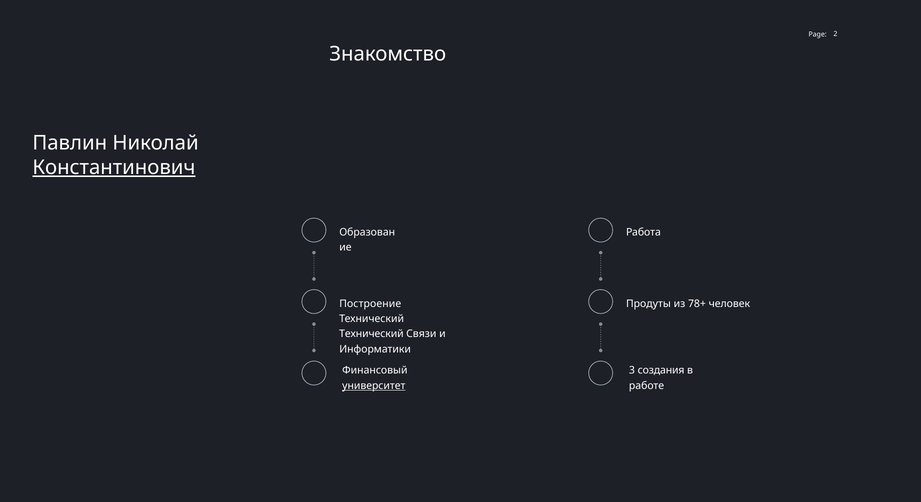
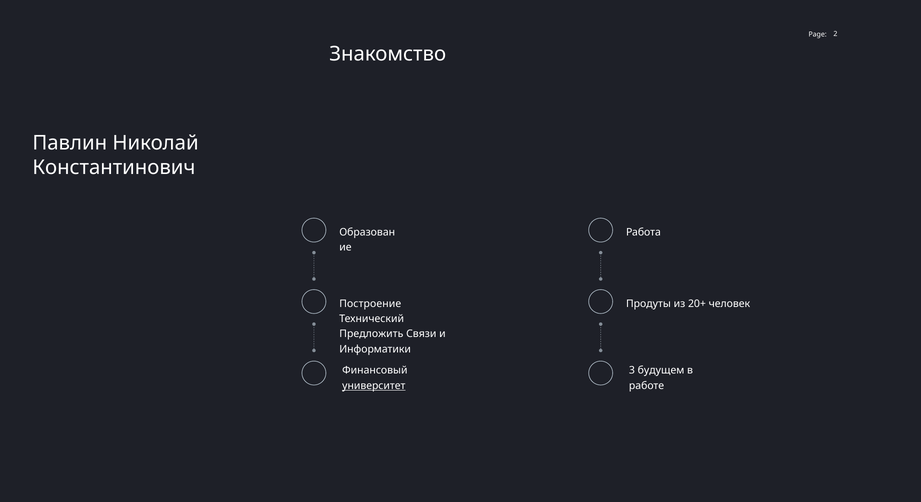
Константинович underline: present -> none
78+: 78+ -> 20+
Технический at (371, 334): Технический -> Предложить
создания: создания -> будущем
